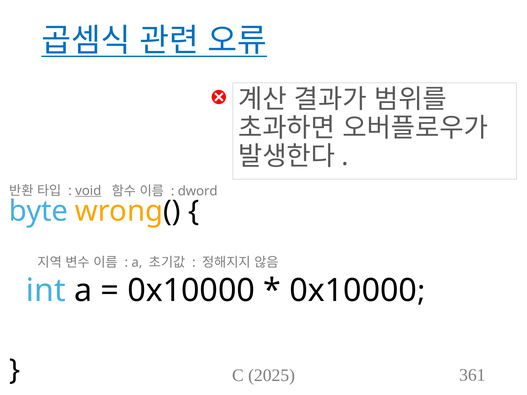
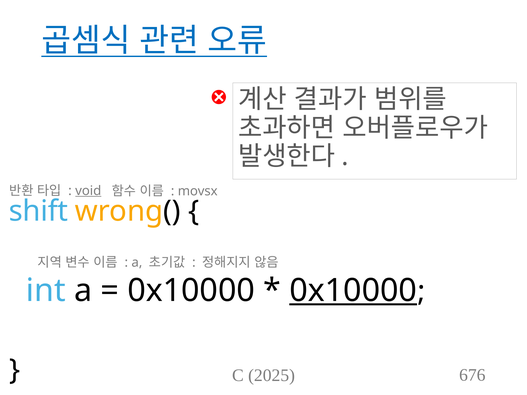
dword: dword -> movsx
byte: byte -> shift
0x10000 at (353, 291) underline: none -> present
361: 361 -> 676
